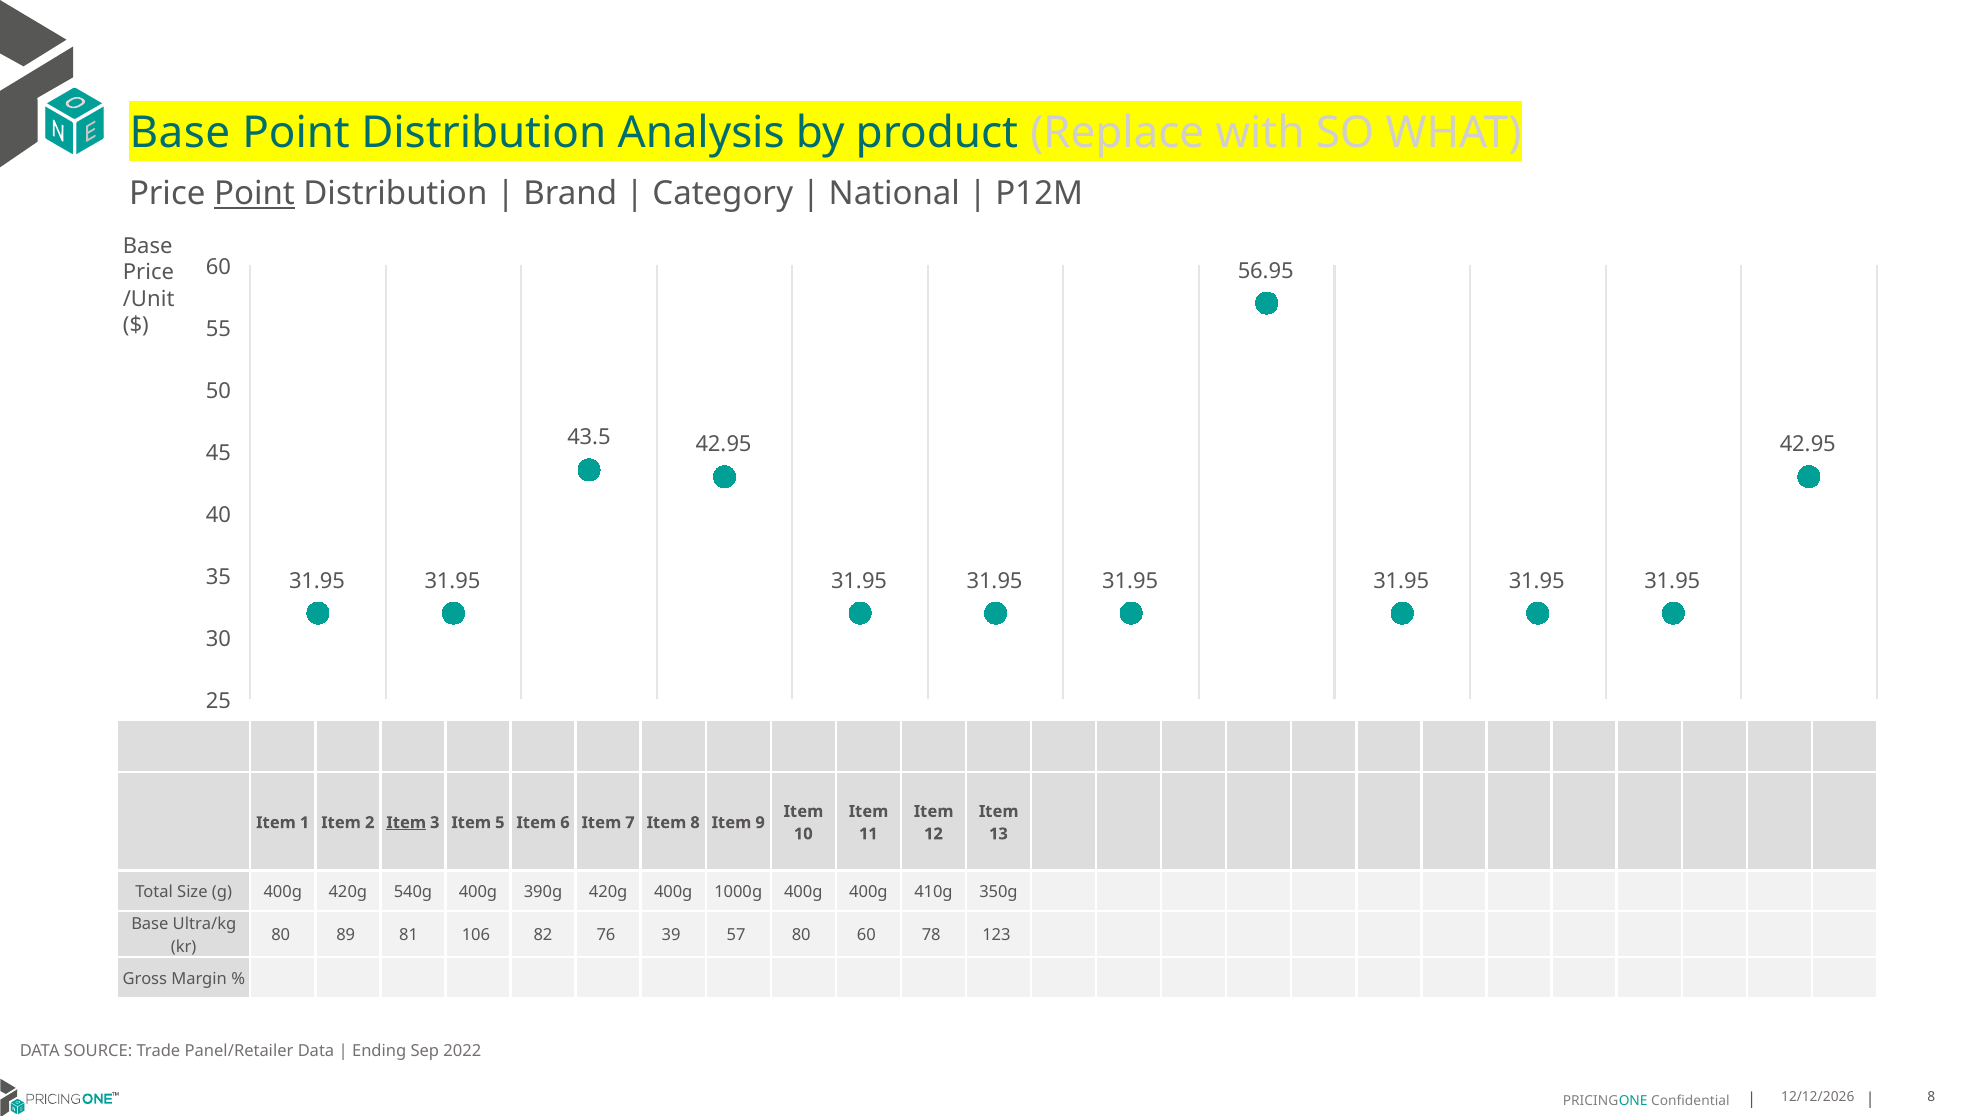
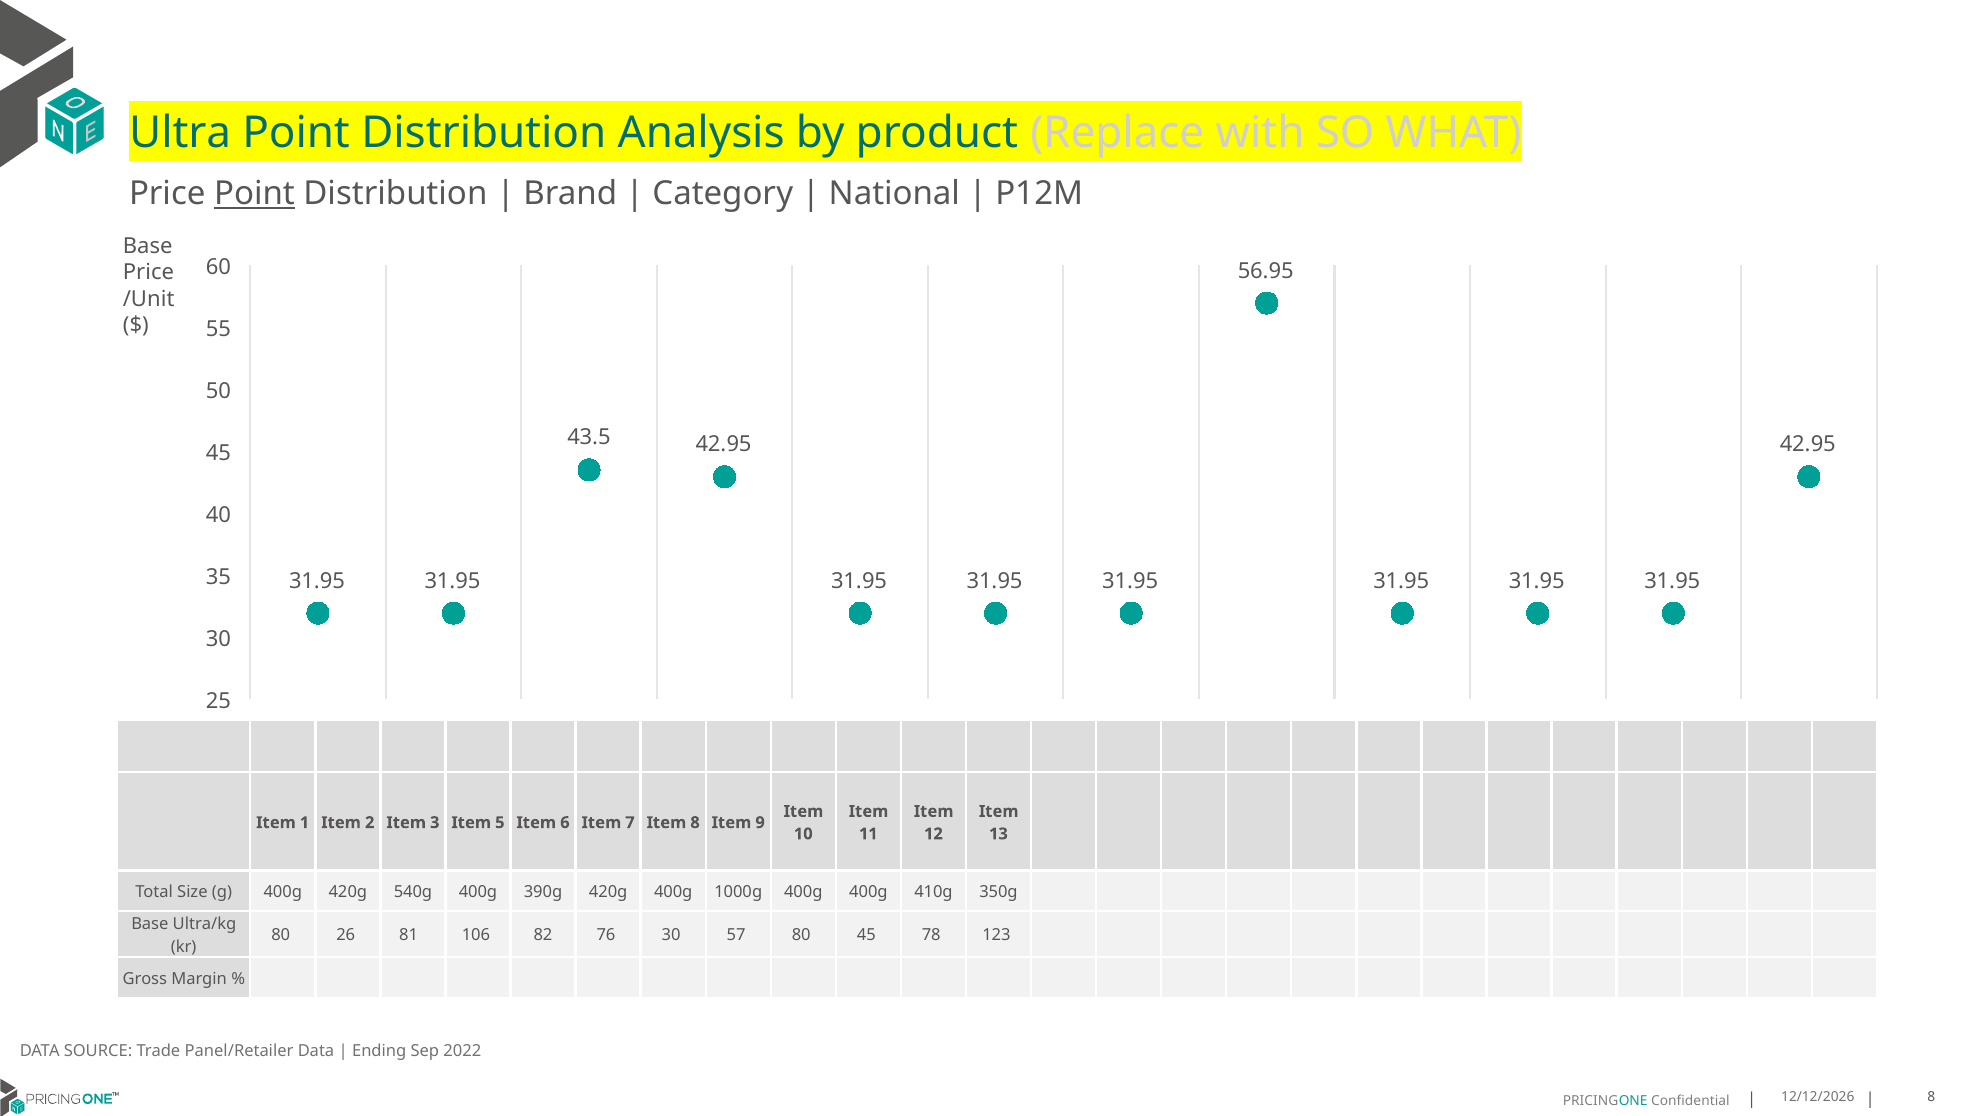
Base at (180, 133): Base -> Ultra
Item at (406, 823) underline: present -> none
89: 89 -> 26
76 39: 39 -> 30
80 60: 60 -> 45
